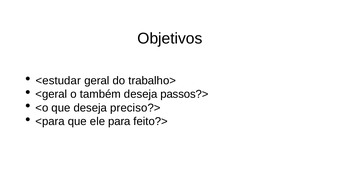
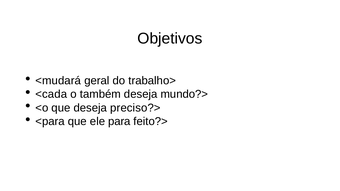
<estudar: <estudar -> <mudará
<geral: <geral -> <cada
passos?>: passos?> -> mundo?>
